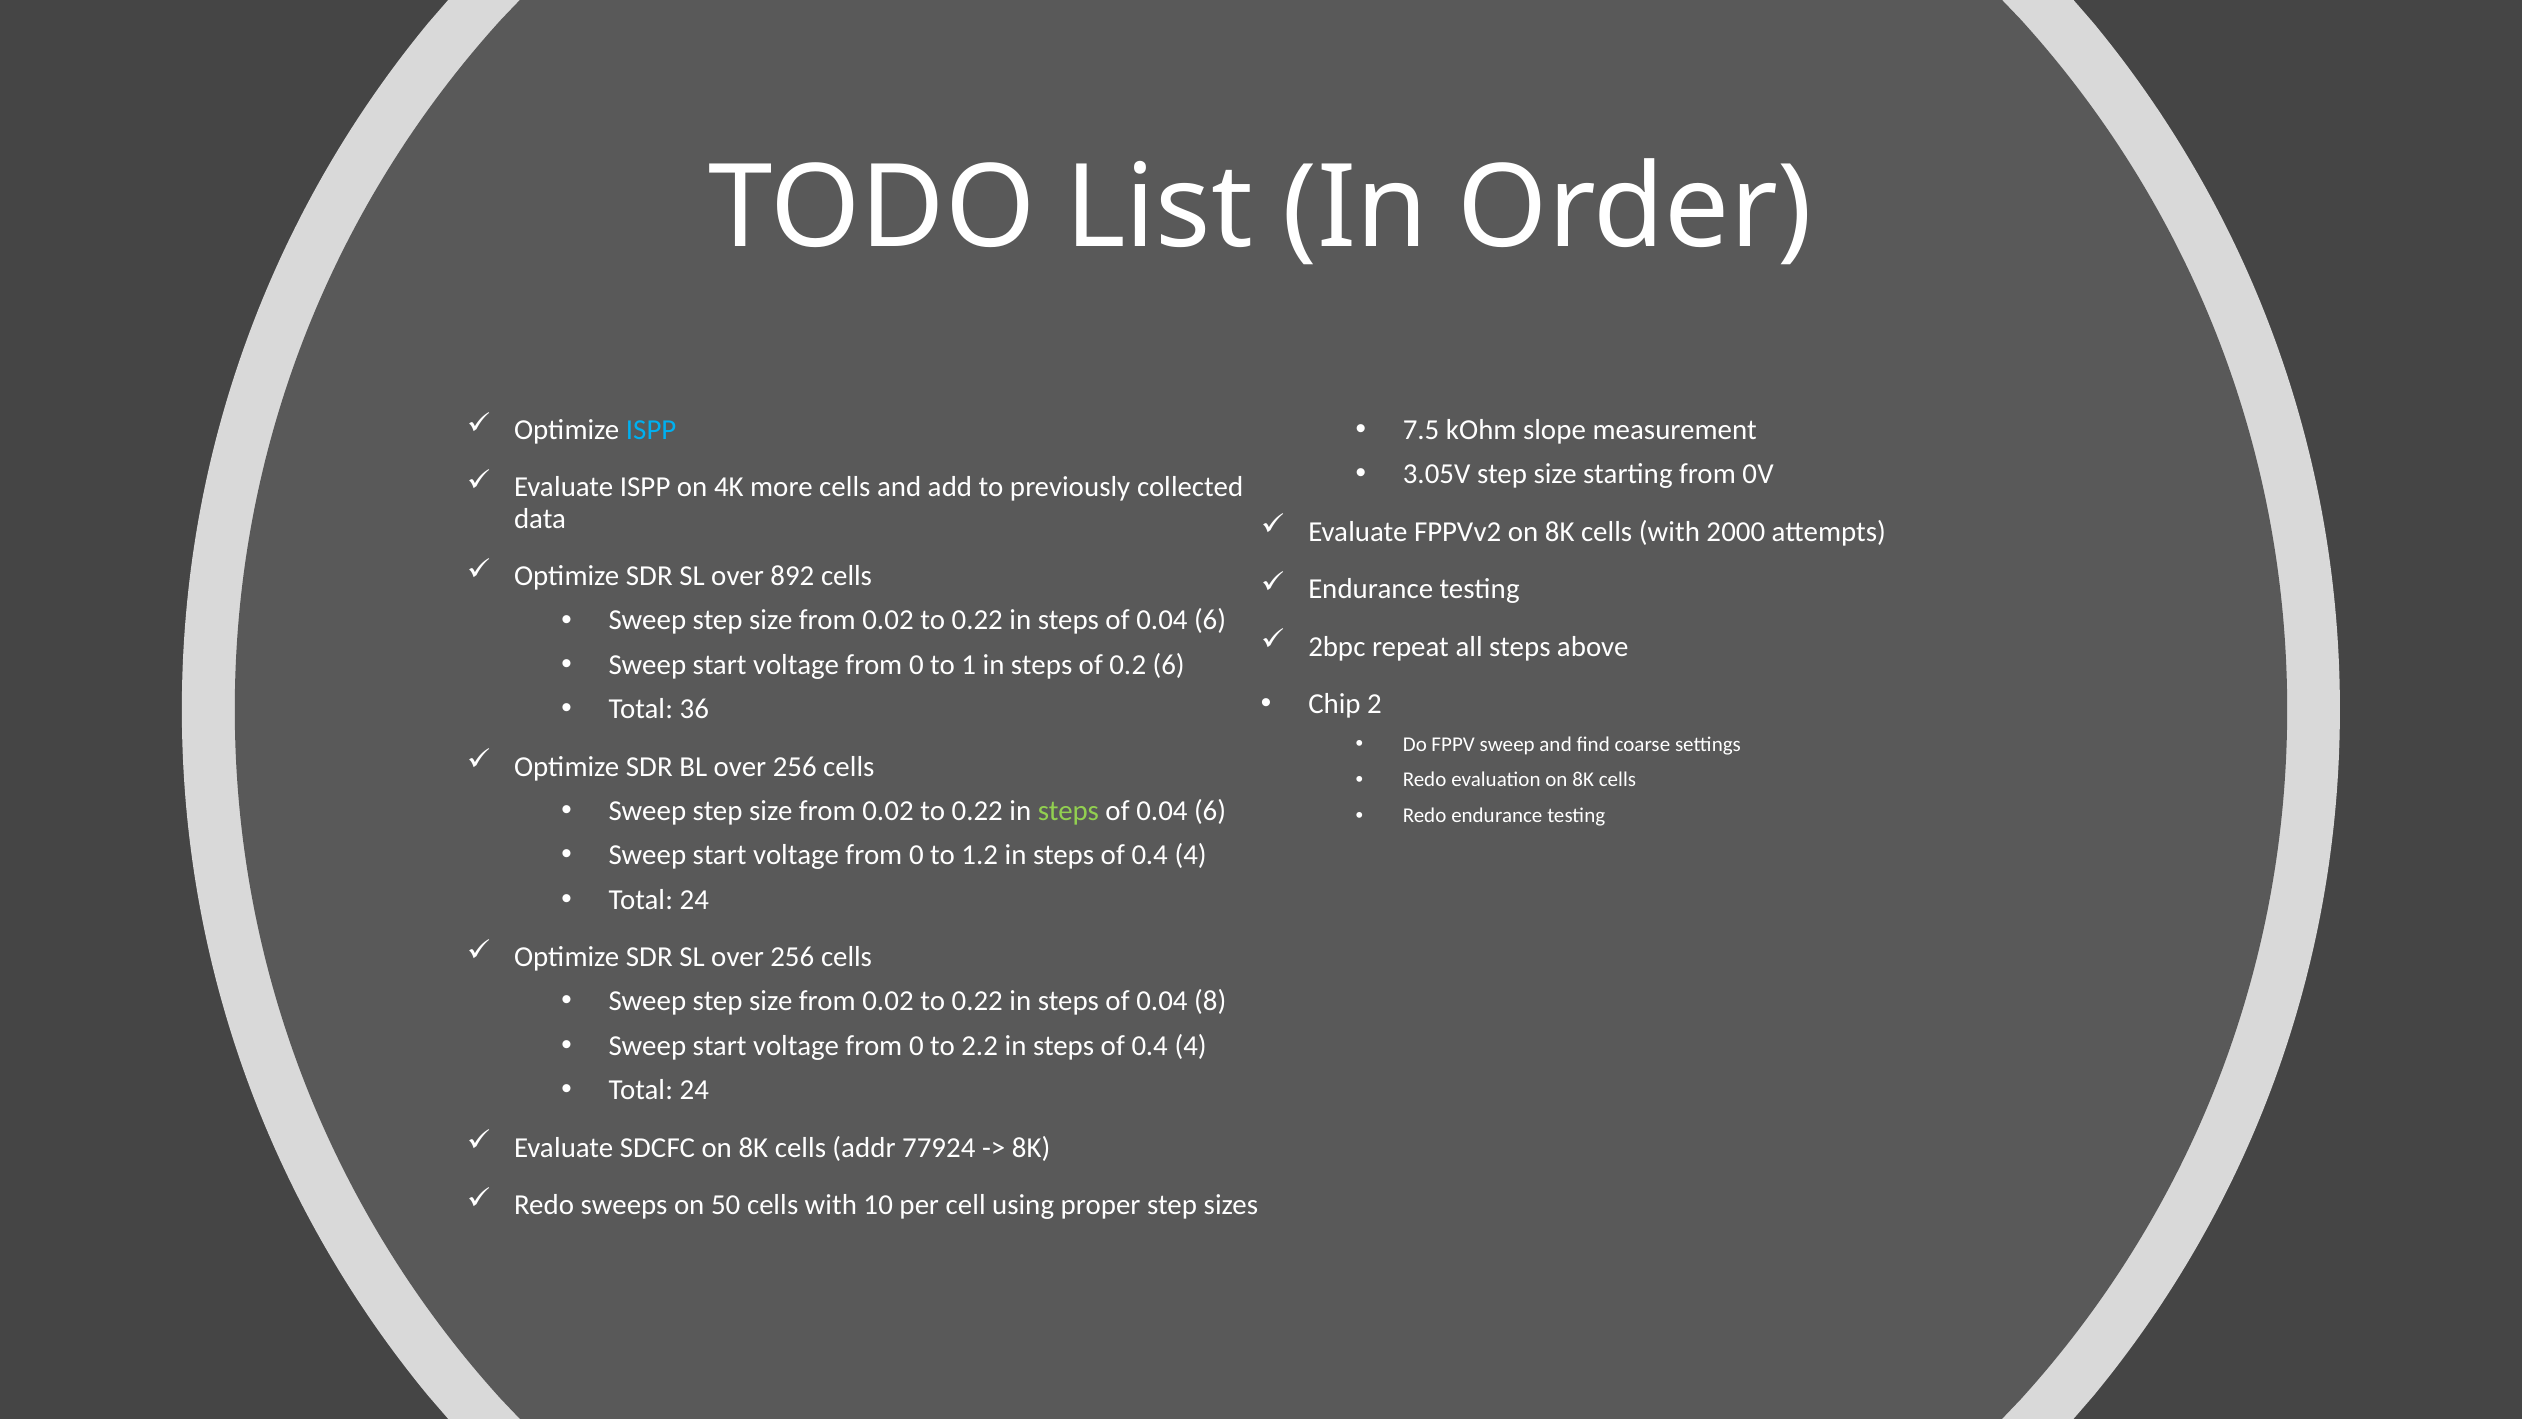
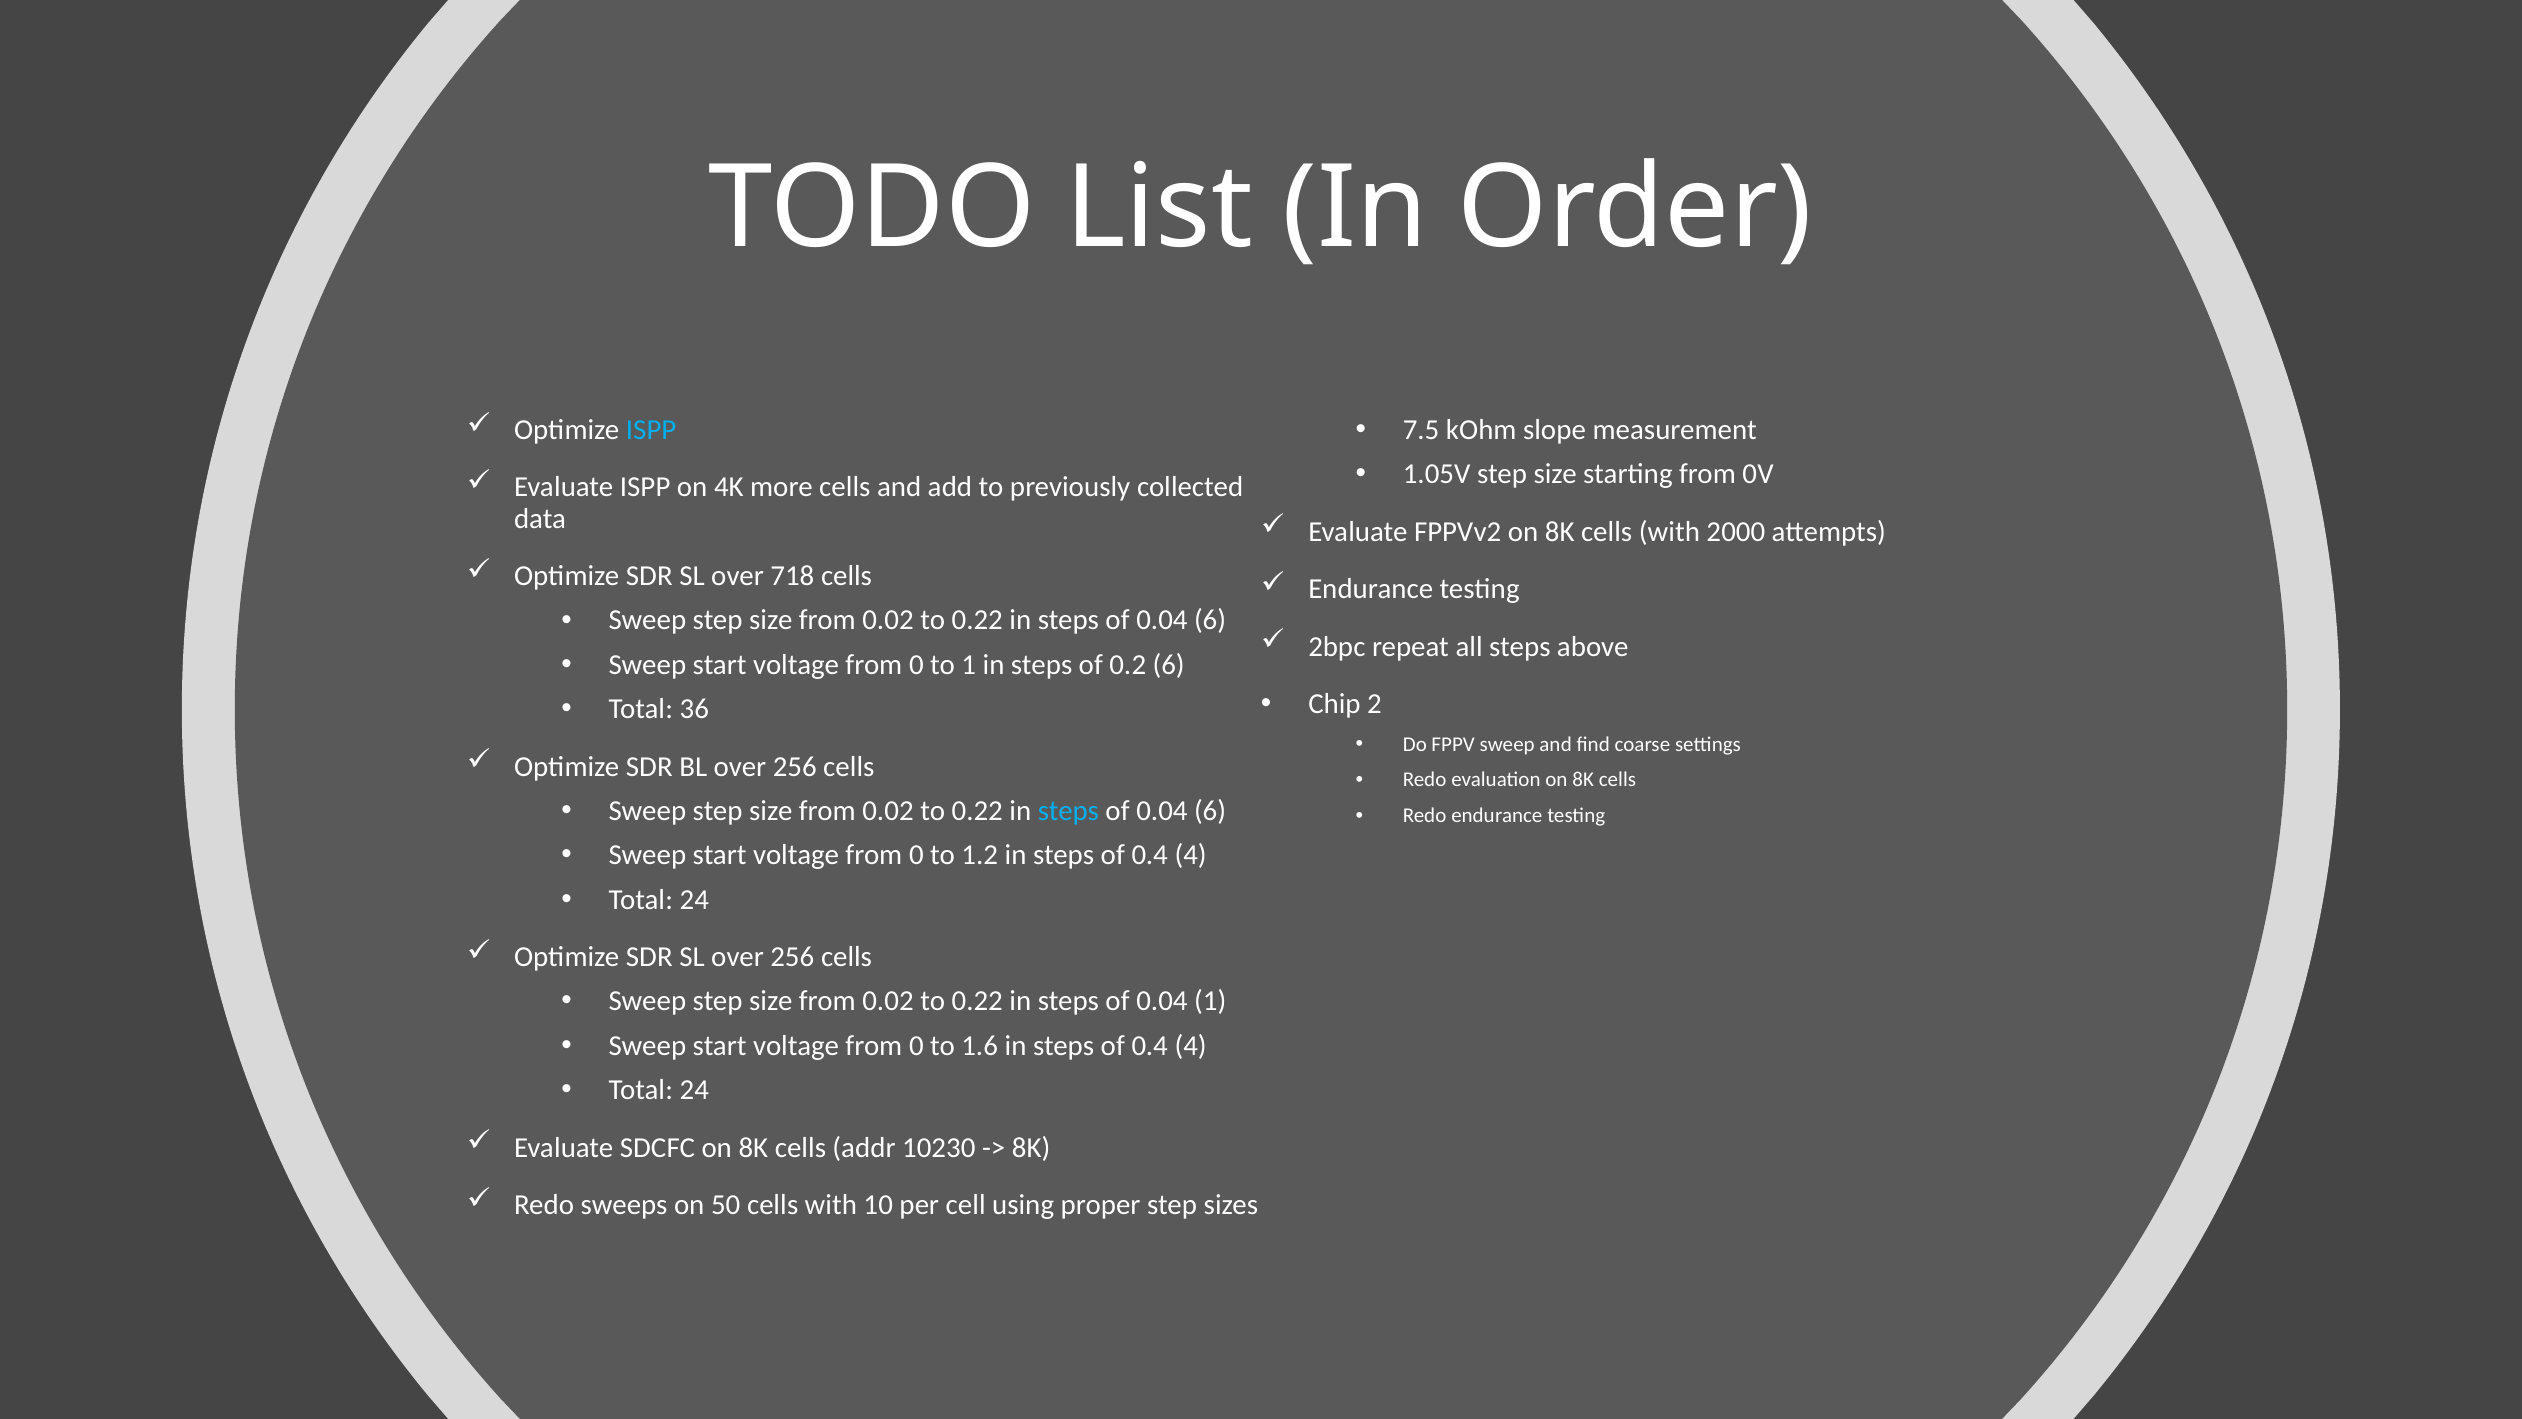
3.05V: 3.05V -> 1.05V
892: 892 -> 718
steps at (1068, 811) colour: light green -> light blue
0.04 8: 8 -> 1
2.2: 2.2 -> 1.6
77924: 77924 -> 10230
